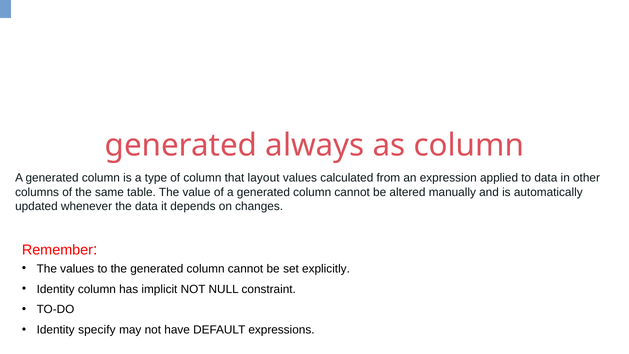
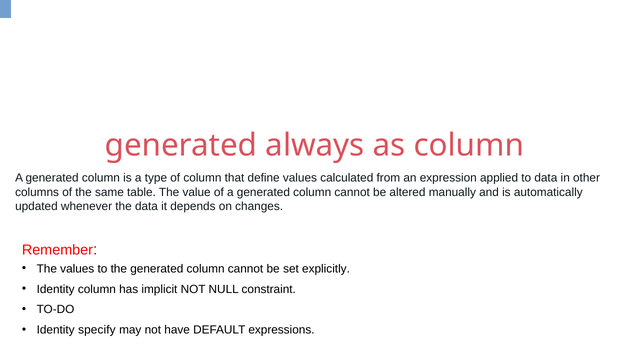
layout: layout -> define
